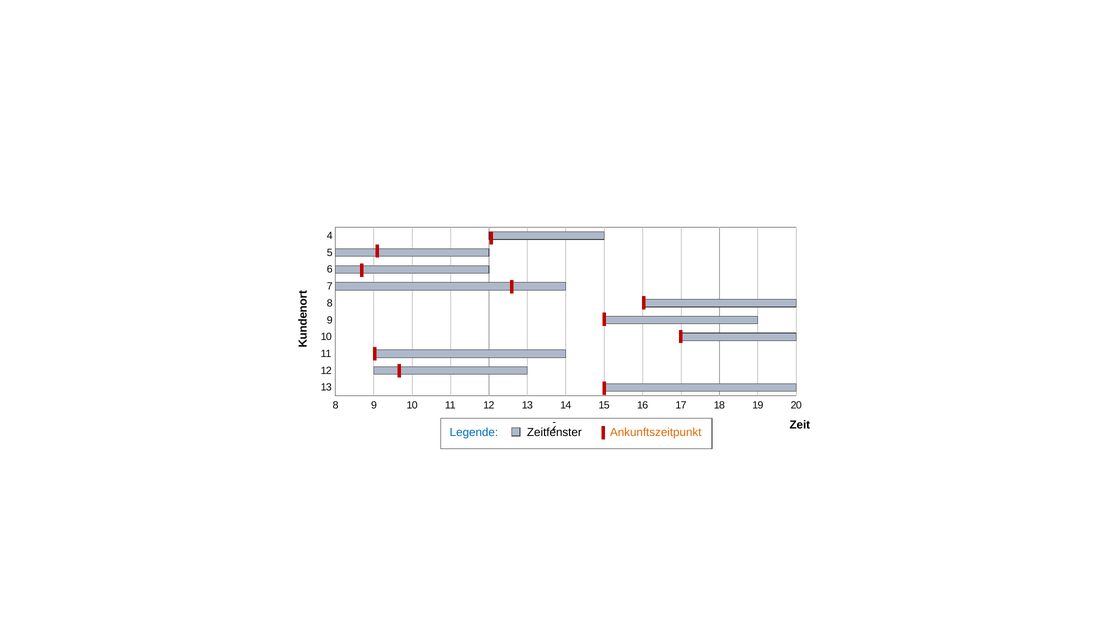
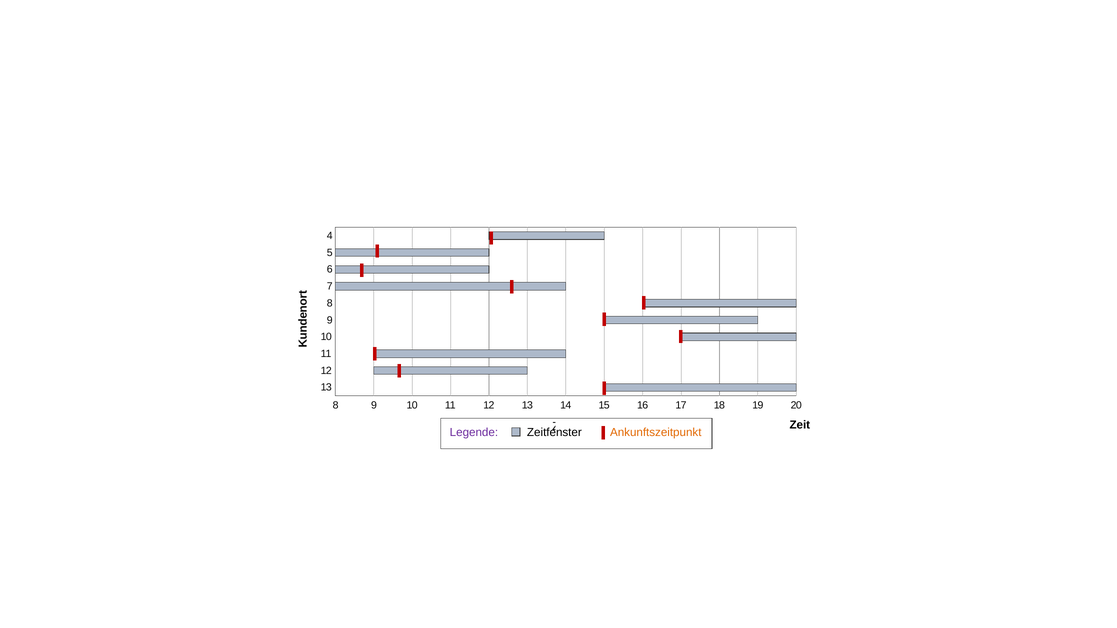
Legende colour: blue -> purple
